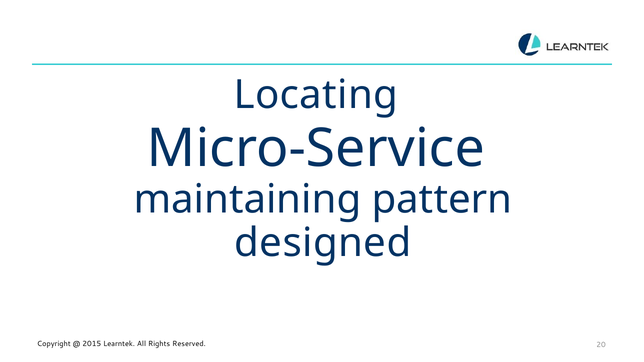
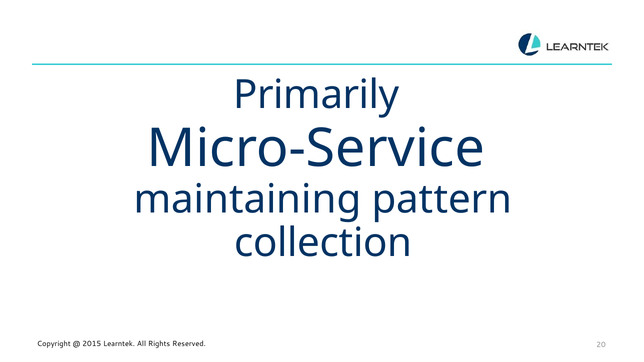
Locating: Locating -> Primarily
designed: designed -> collection
